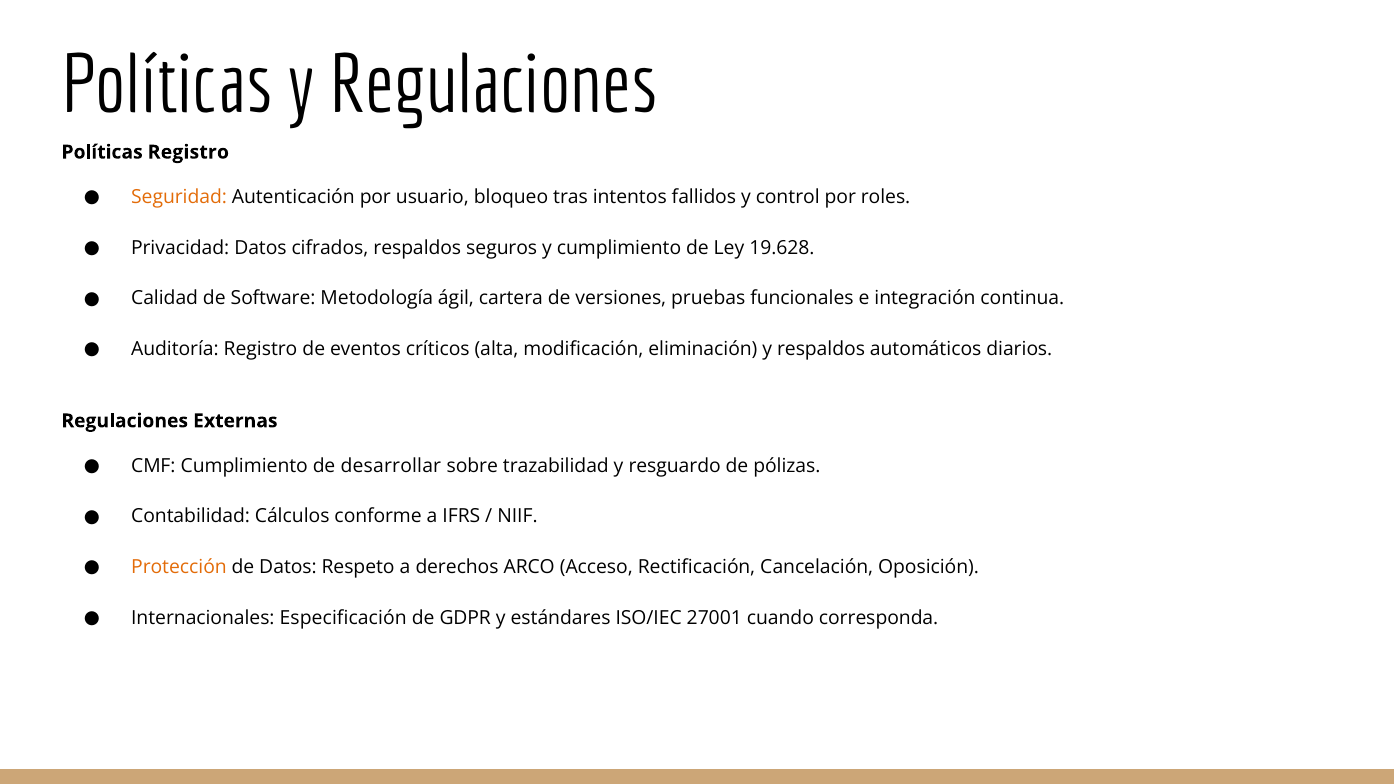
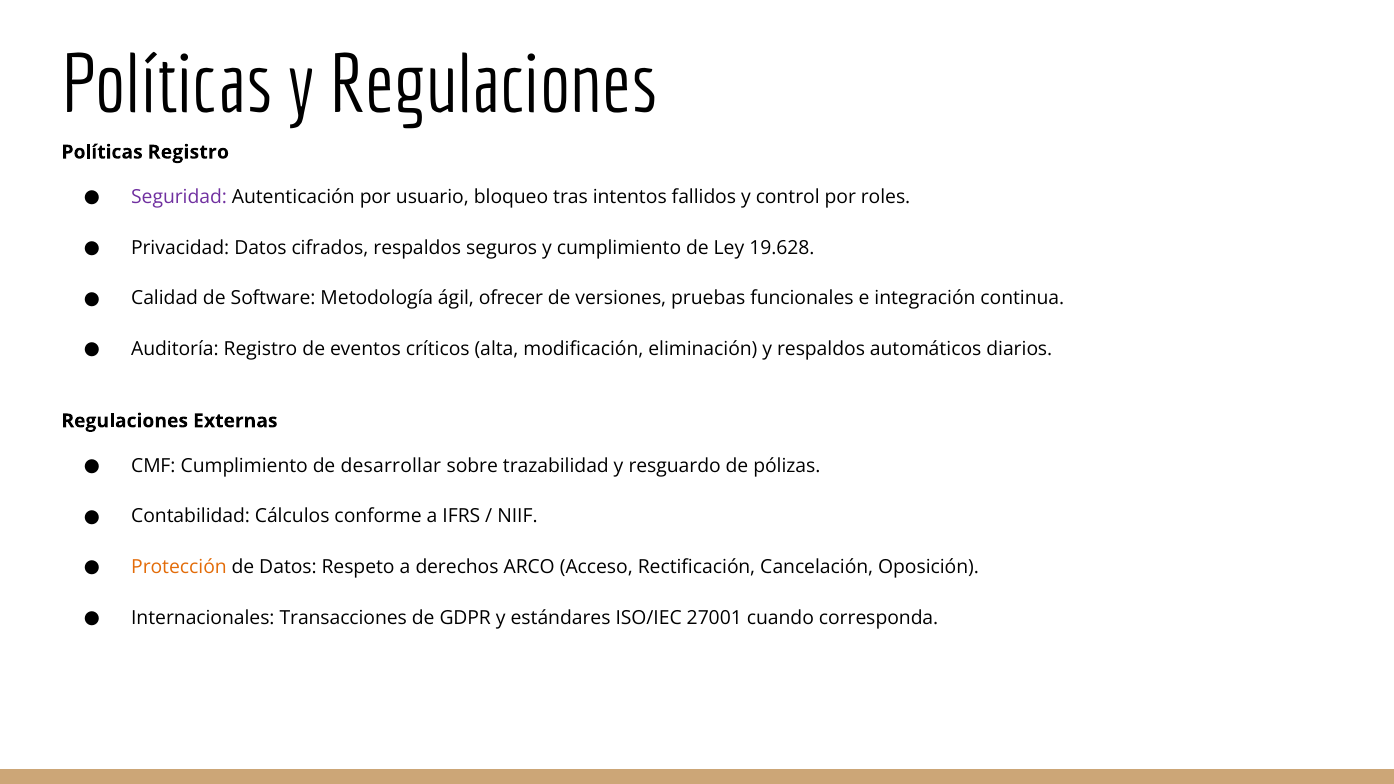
Seguridad colour: orange -> purple
cartera: cartera -> ofrecer
Especificación: Especificación -> Transacciones
